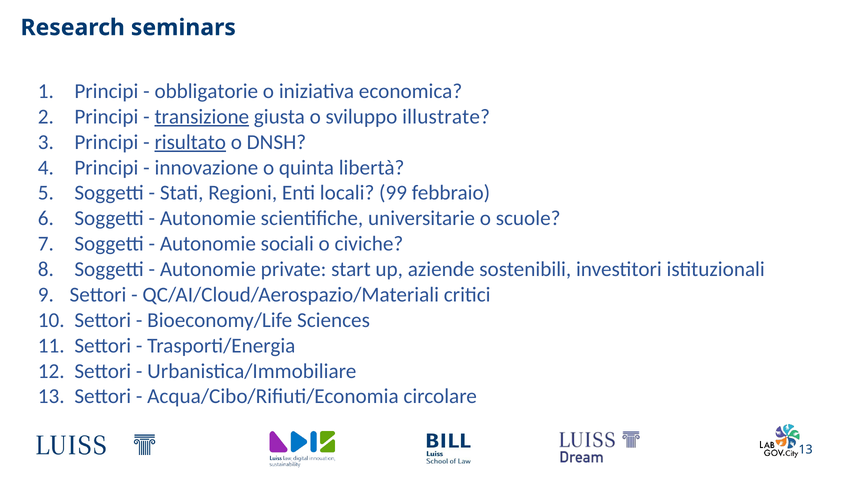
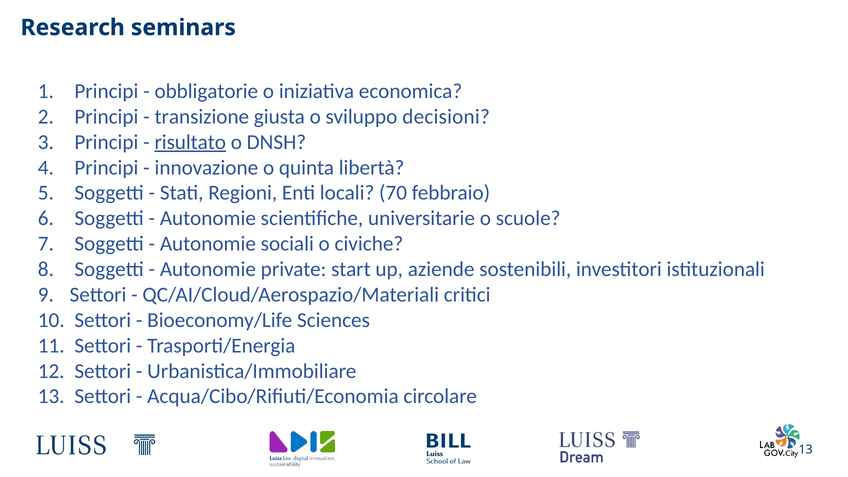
transizione underline: present -> none
illustrate: illustrate -> decisioni
99: 99 -> 70
